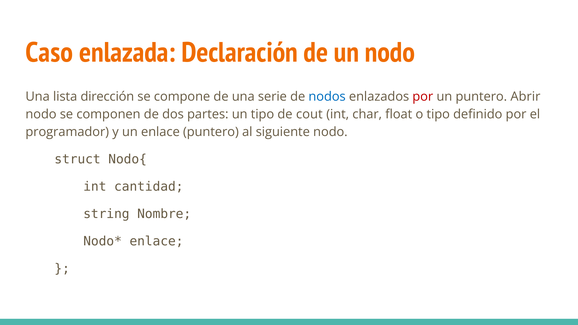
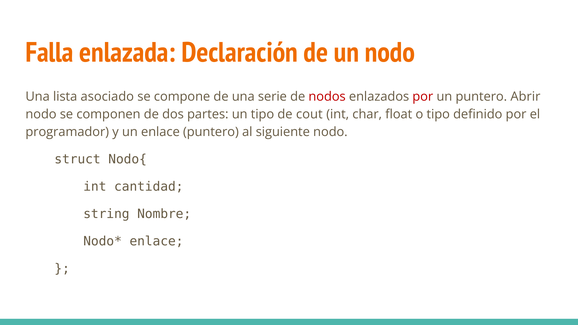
Caso: Caso -> Falla
dirección: dirección -> asociado
nodos colour: blue -> red
